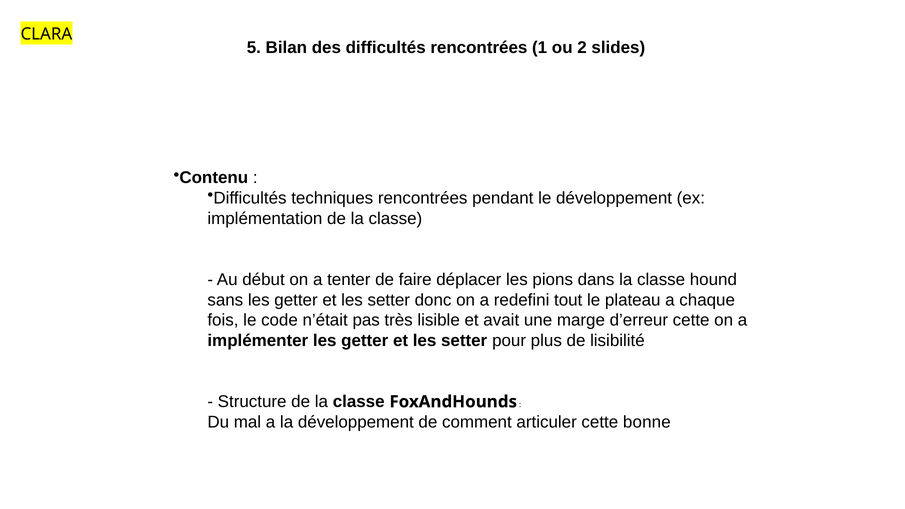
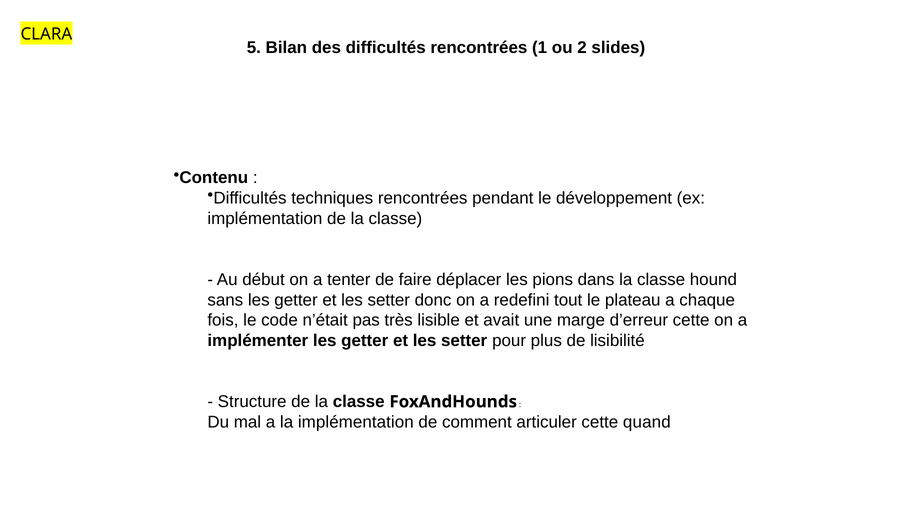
la développement: développement -> implémentation
bonne: bonne -> quand
